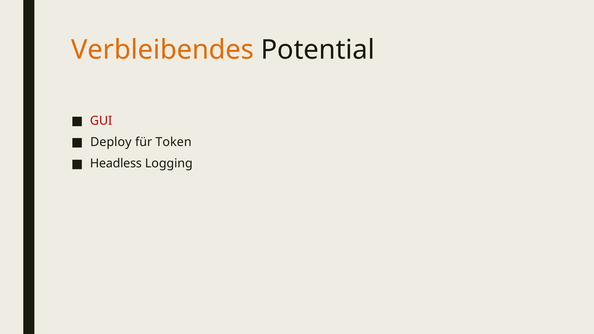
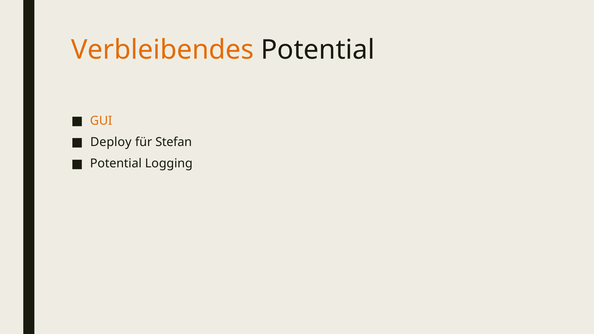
GUI colour: red -> orange
Token: Token -> Stefan
Headless at (116, 163): Headless -> Potential
